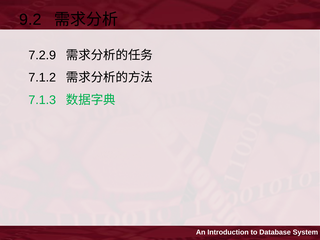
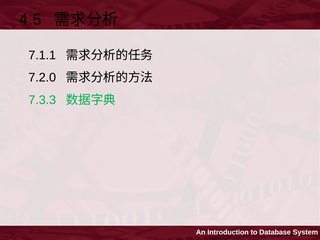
9.2: 9.2 -> 4.5
7.2.9: 7.2.9 -> 7.1.1
7.1.2: 7.1.2 -> 7.2.0
7.1.3: 7.1.3 -> 7.3.3
